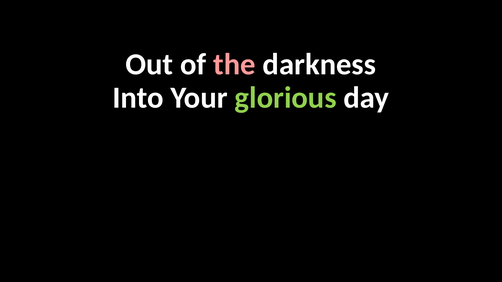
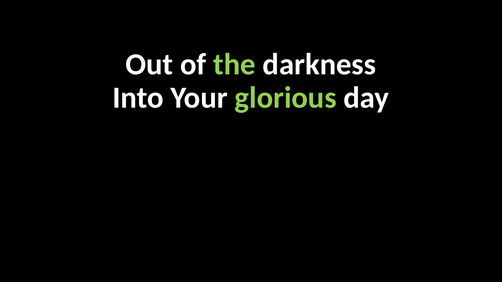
the colour: pink -> light green
